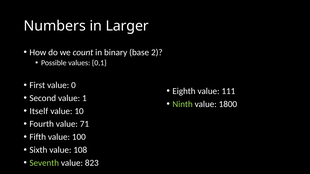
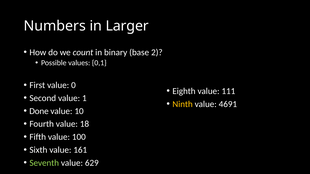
Ninth colour: light green -> yellow
1800: 1800 -> 4691
Itself: Itself -> Done
71: 71 -> 18
108: 108 -> 161
823: 823 -> 629
